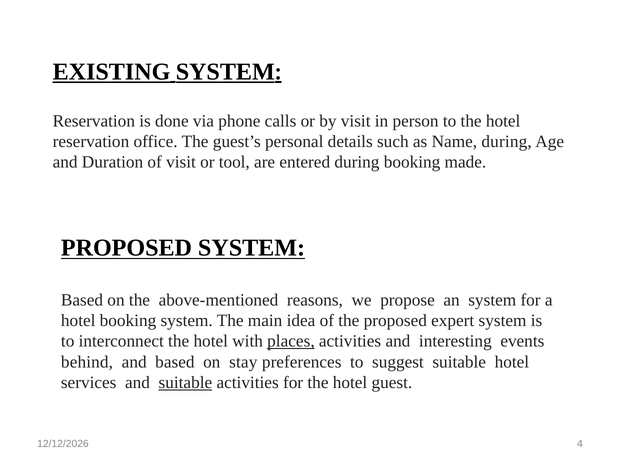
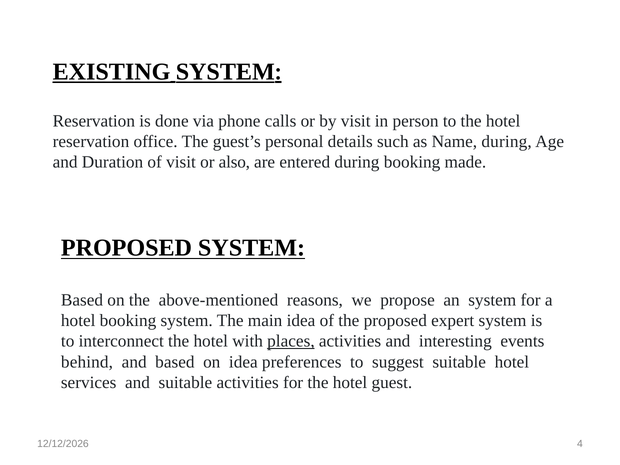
tool: tool -> also
on stay: stay -> idea
suitable at (185, 383) underline: present -> none
